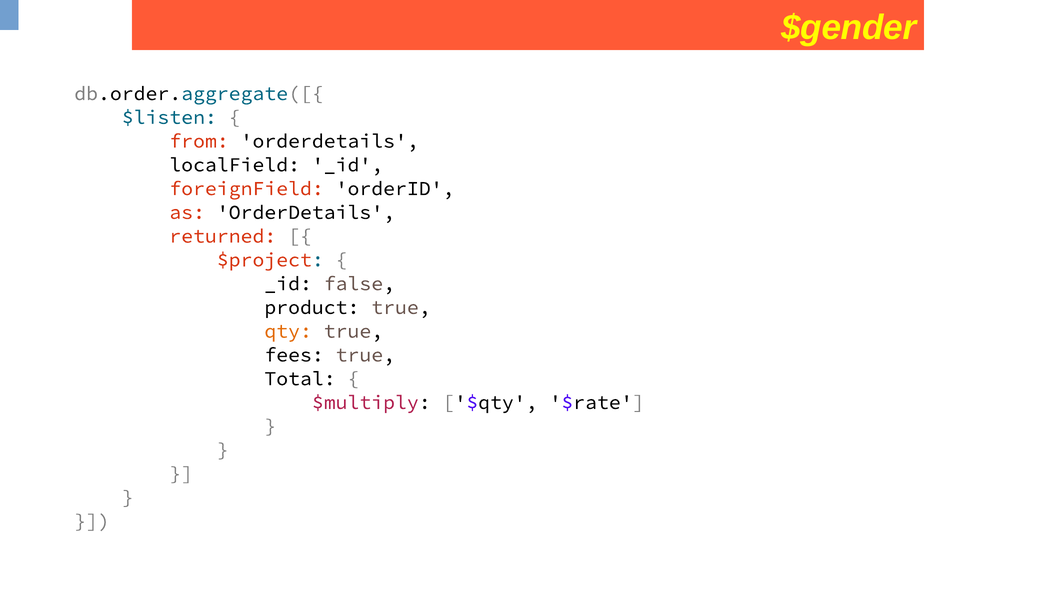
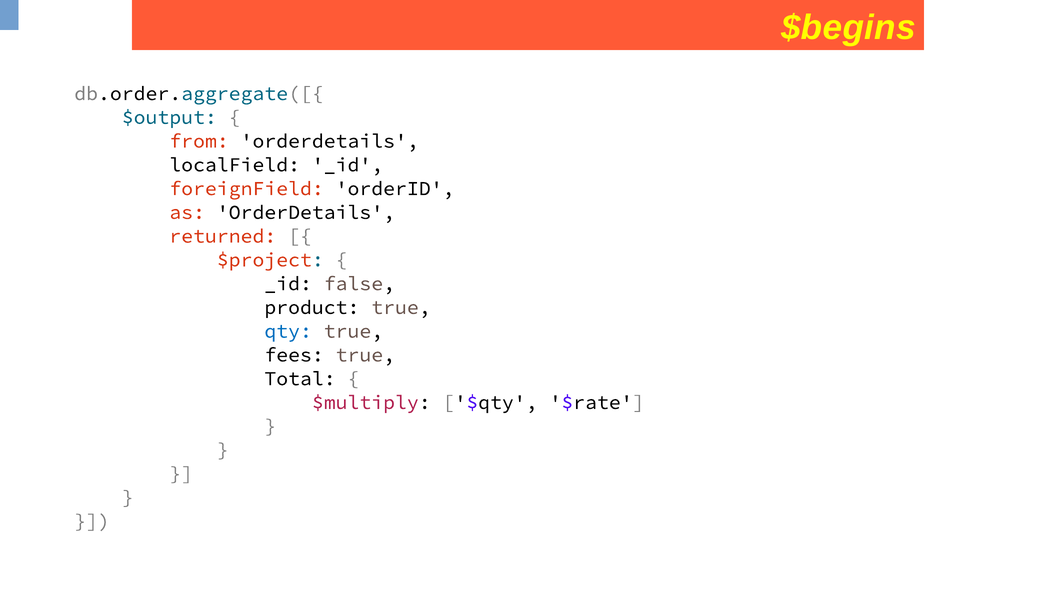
$gender: $gender -> $begins
$listen: $listen -> $output
qty colour: orange -> blue
